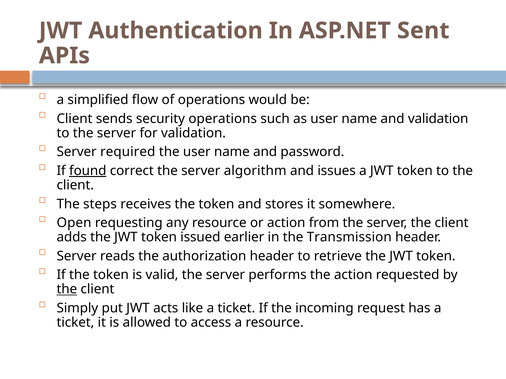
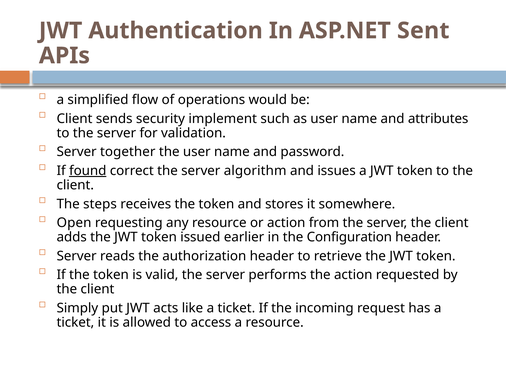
security operations: operations -> implement
and validation: validation -> attributes
required: required -> together
Transmission: Transmission -> Configuration
the at (67, 290) underline: present -> none
